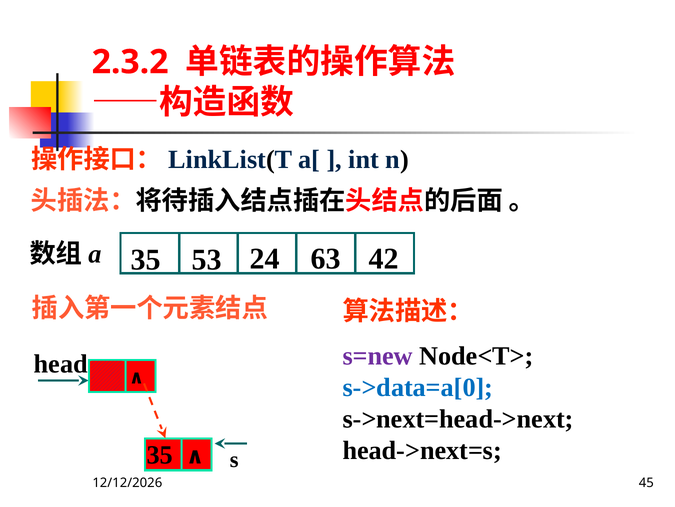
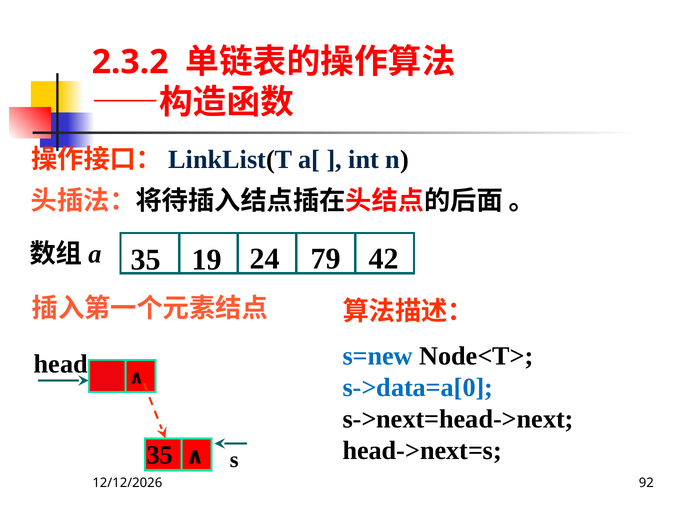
53: 53 -> 19
63: 63 -> 79
s=new colour: purple -> blue
45: 45 -> 92
